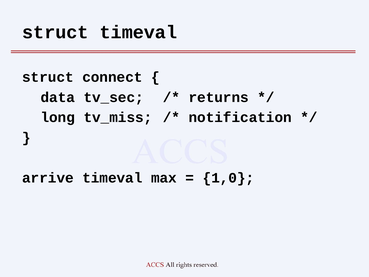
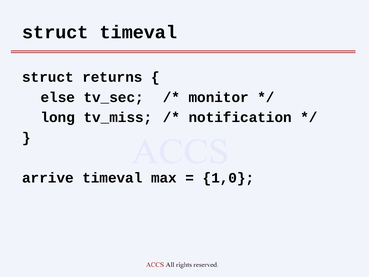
connect: connect -> returns
data: data -> else
returns: returns -> monitor
